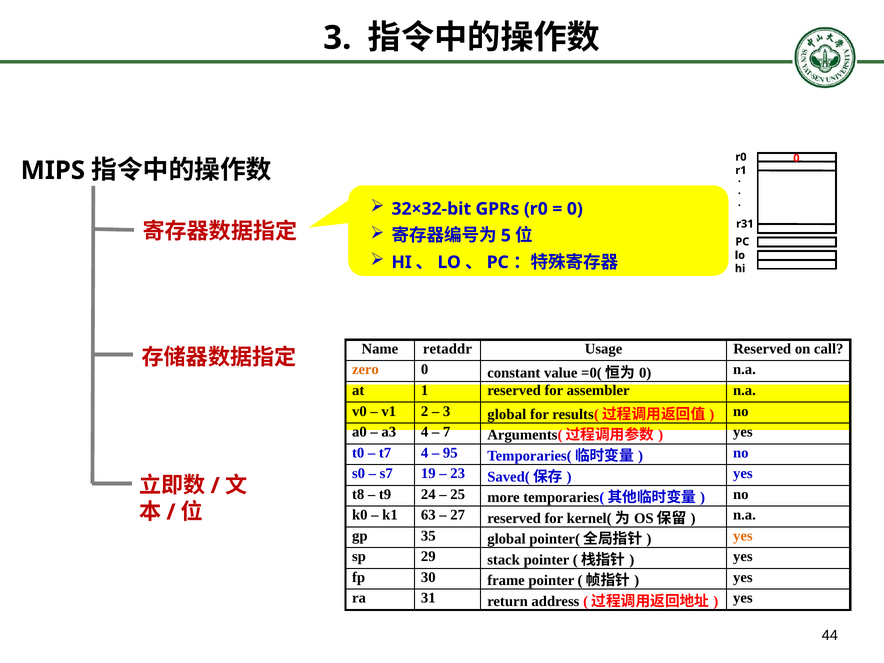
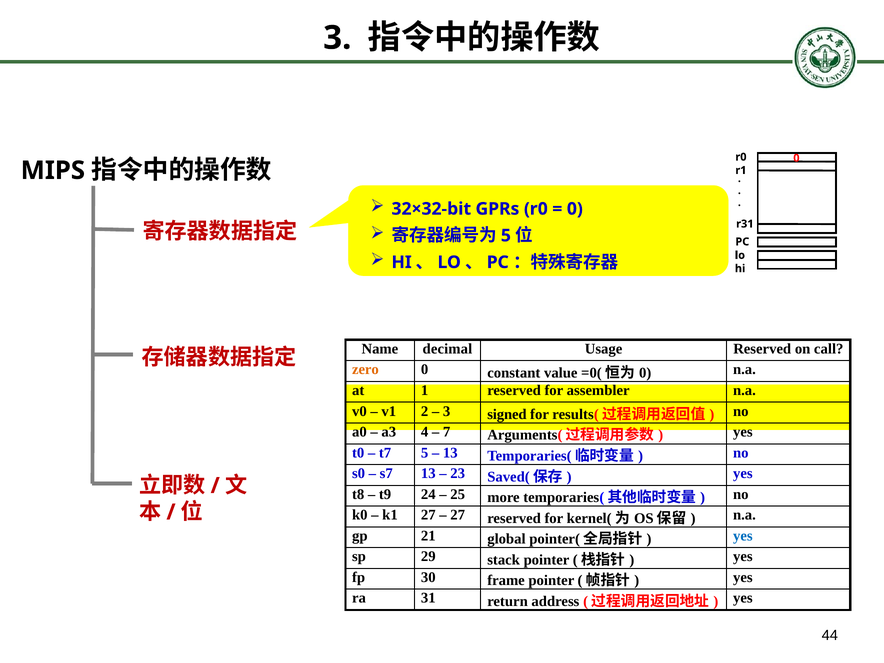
retaddr: retaddr -> decimal
3 global: global -> signed
t7 4: 4 -> 5
95 at (450, 453): 95 -> 13
s7 19: 19 -> 13
k1 63: 63 -> 27
35: 35 -> 21
yes at (743, 536) colour: orange -> blue
